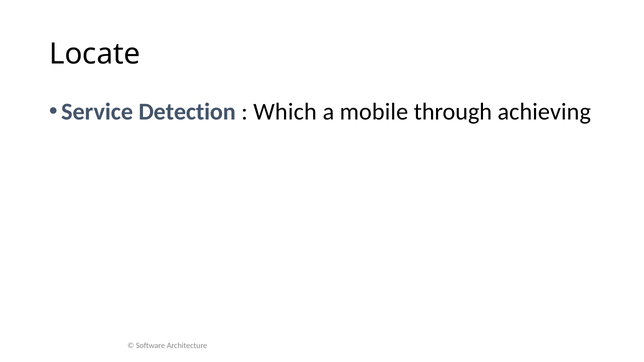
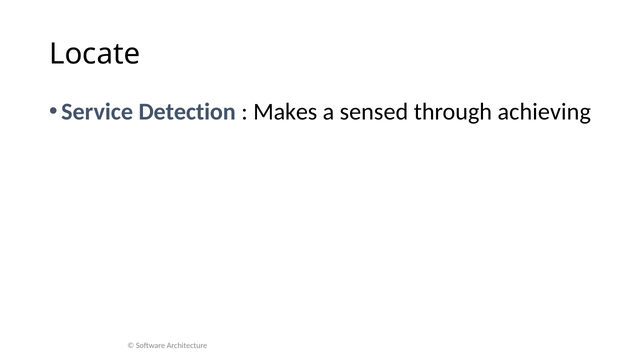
Which: Which -> Makes
mobile: mobile -> sensed
